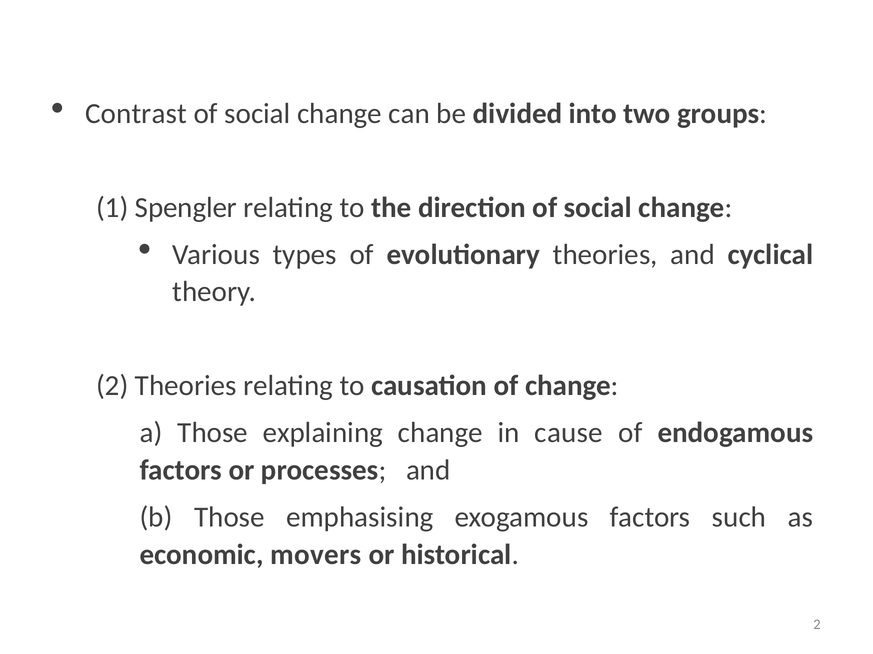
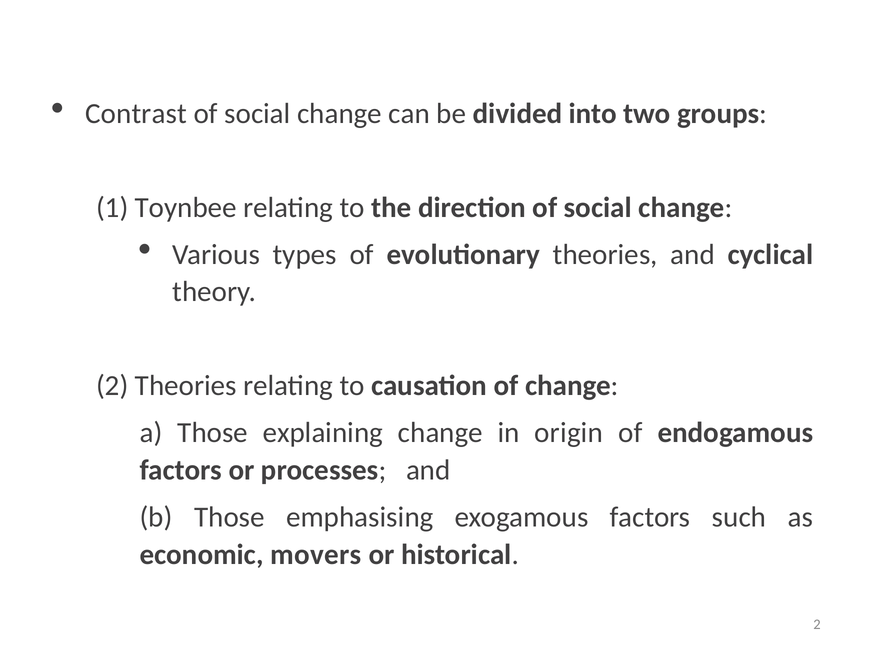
Spengler: Spengler -> Toynbee
cause: cause -> origin
